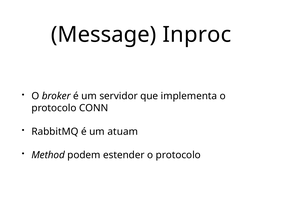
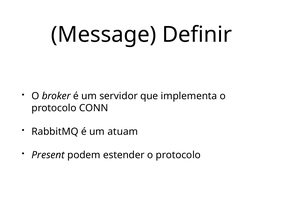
Inproc: Inproc -> Definir
Method: Method -> Present
